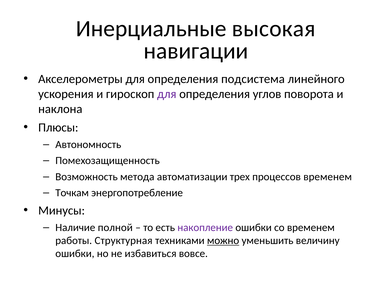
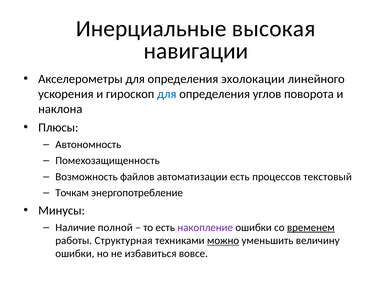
подсистема: подсистема -> эхолокации
для at (167, 94) colour: purple -> blue
метода: метода -> файлов
автоматизации трех: трех -> есть
процессов временем: временем -> текстовый
временем at (311, 227) underline: none -> present
